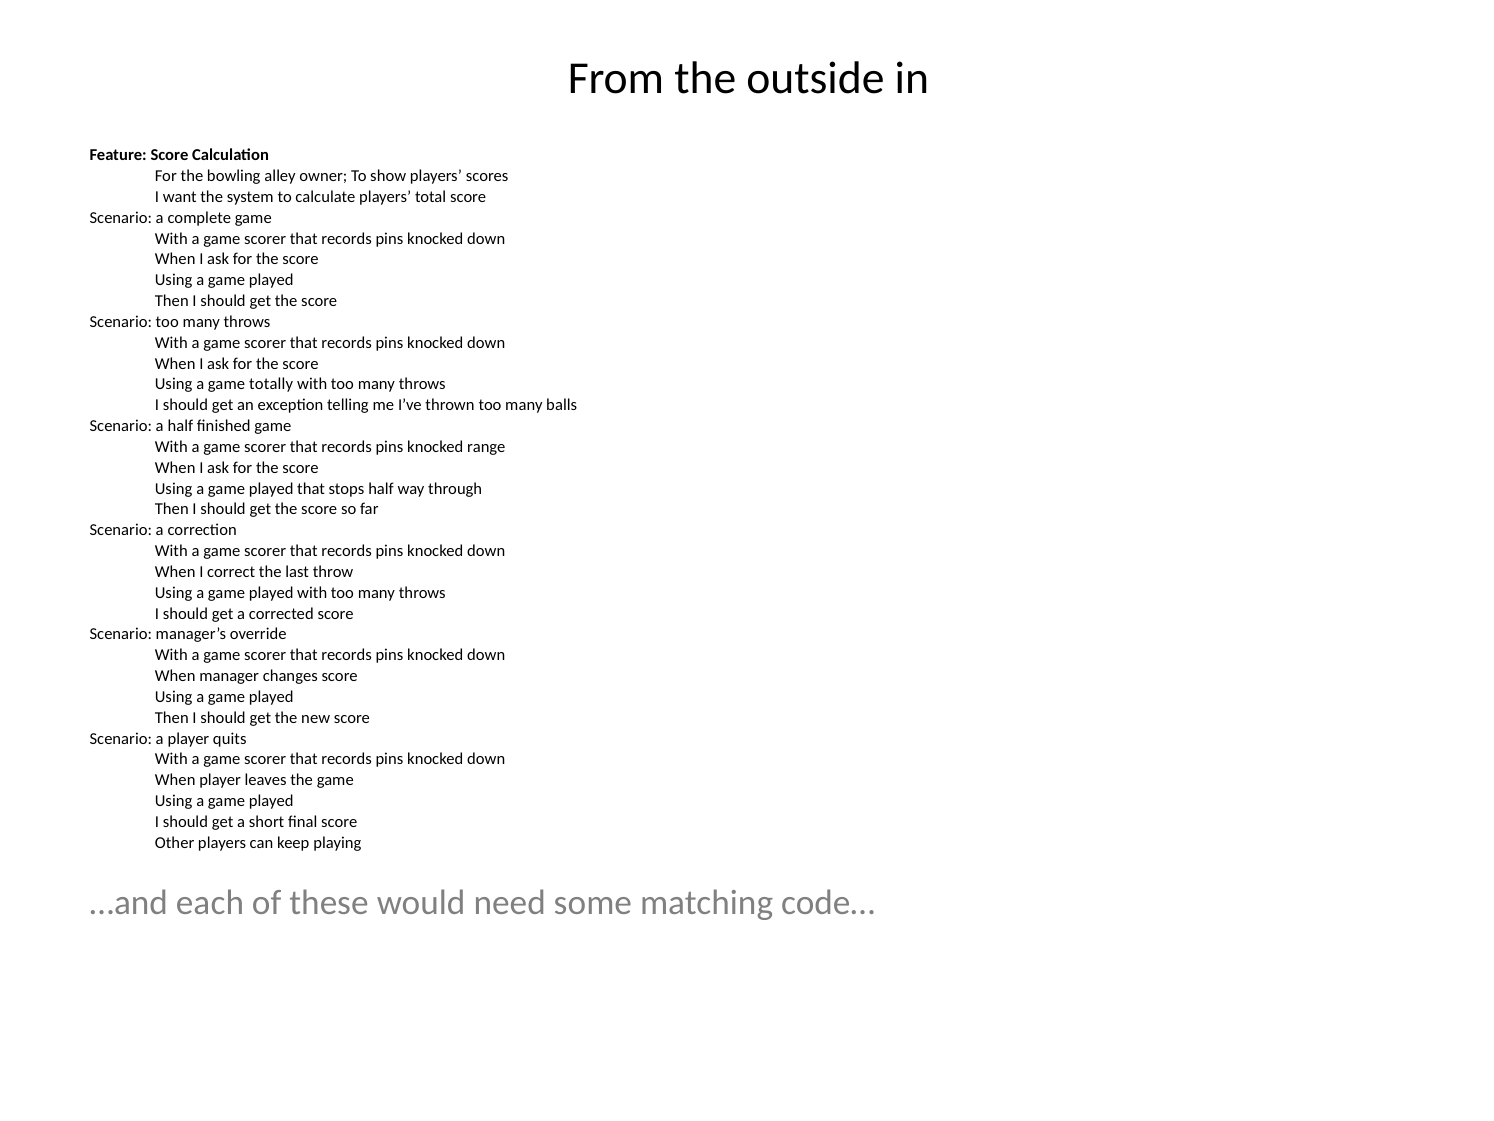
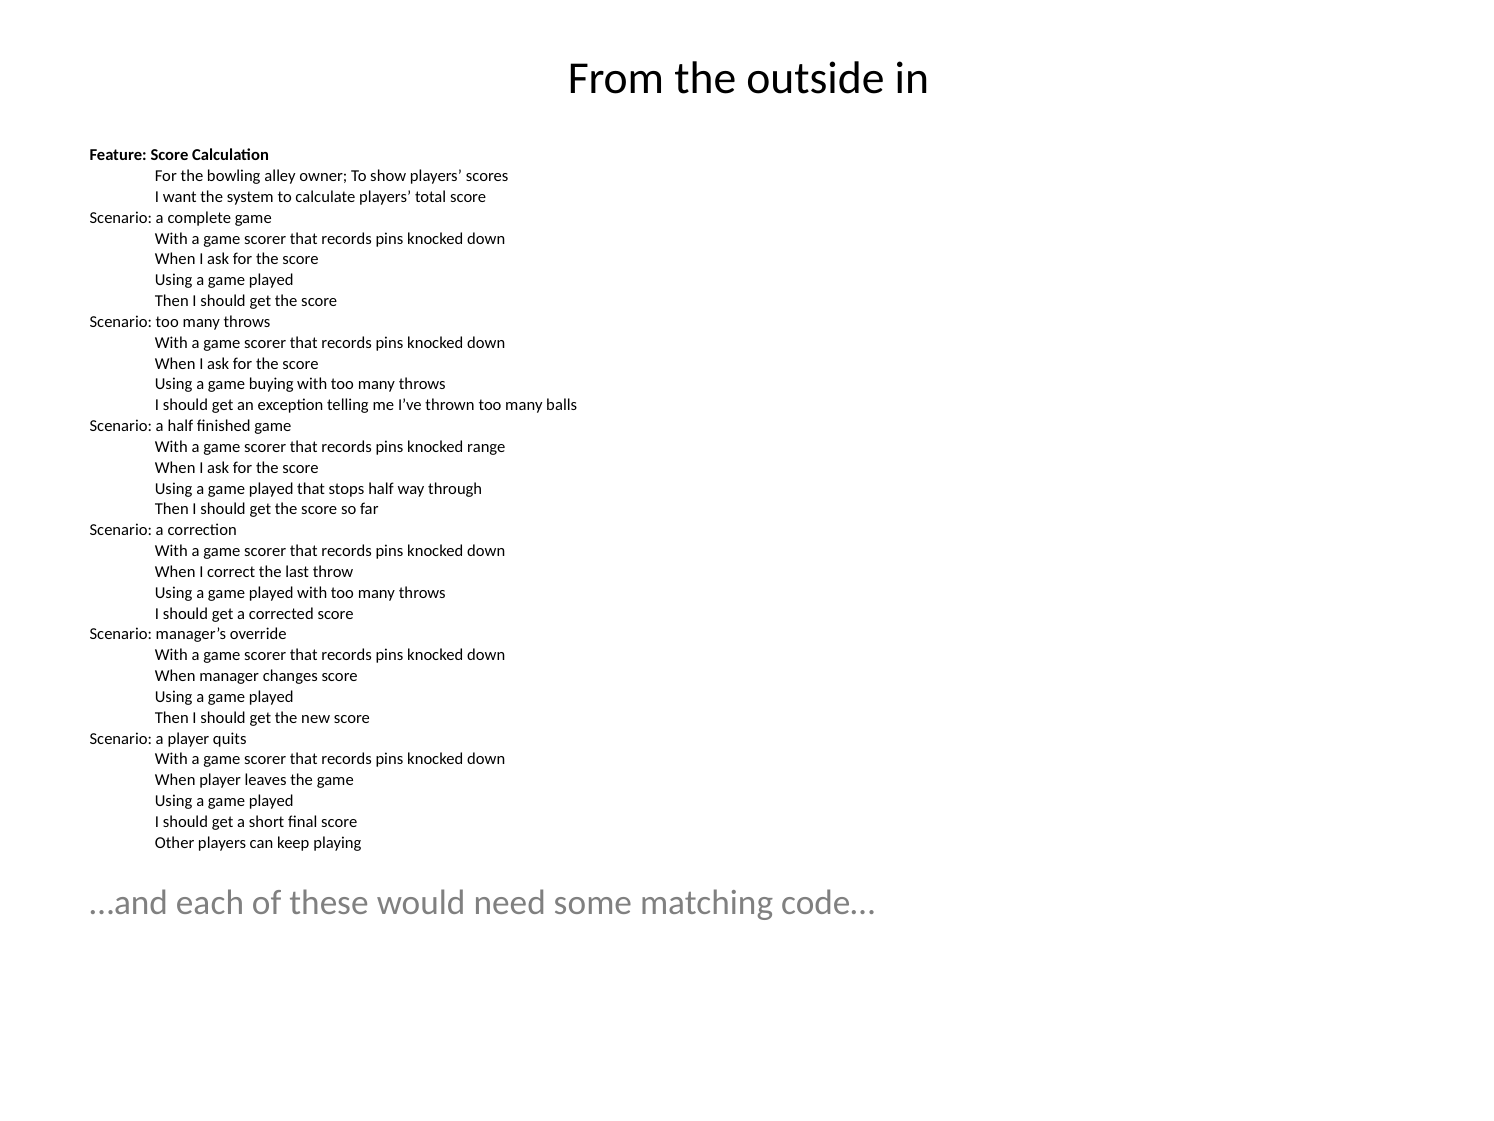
totally: totally -> buying
